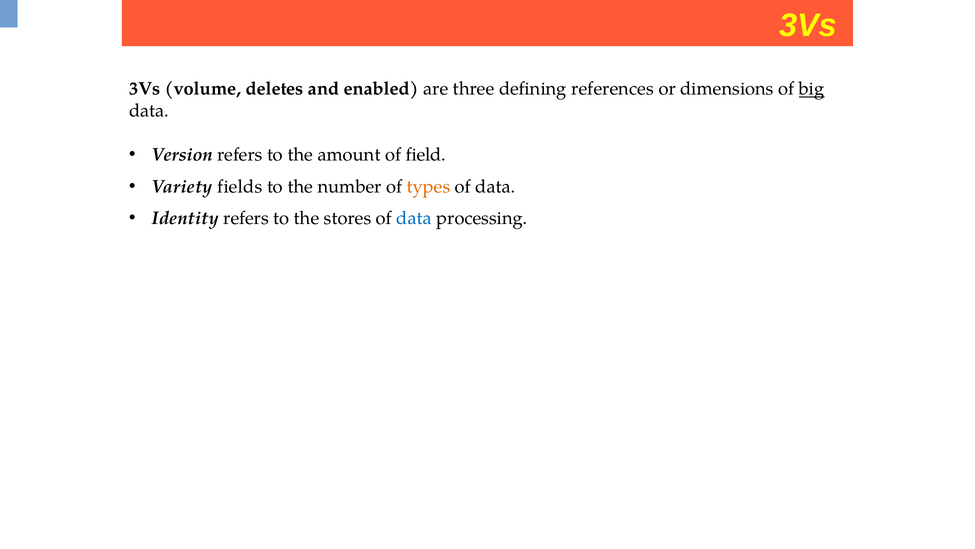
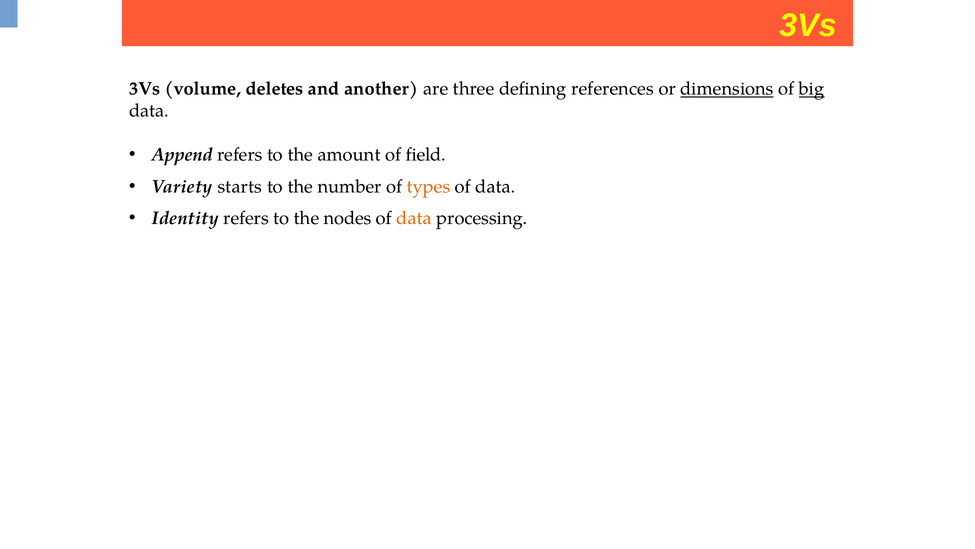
enabled: enabled -> another
dimensions underline: none -> present
Version: Version -> Append
fields: fields -> starts
stores: stores -> nodes
data at (414, 218) colour: blue -> orange
